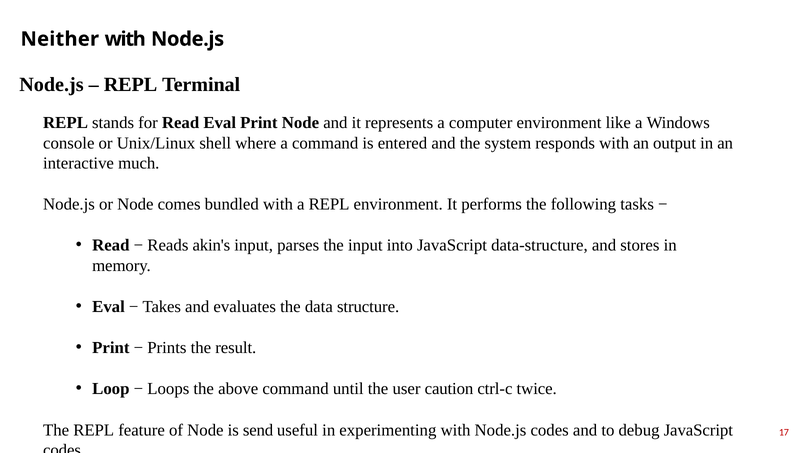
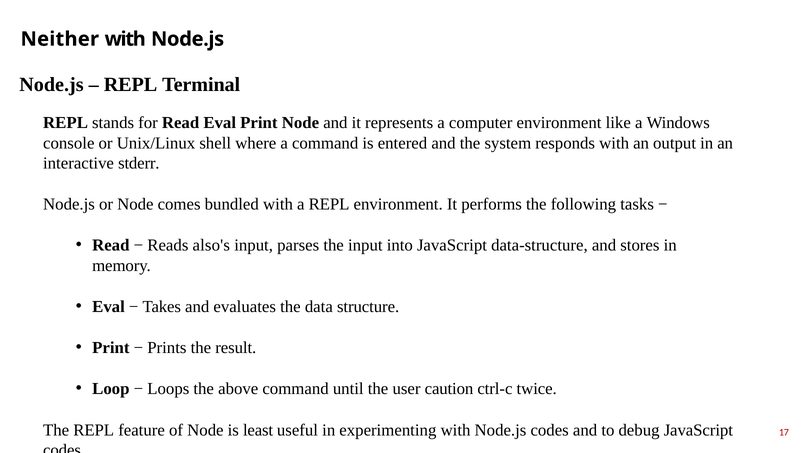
much: much -> stderr
akin's: akin's -> also's
send: send -> least
